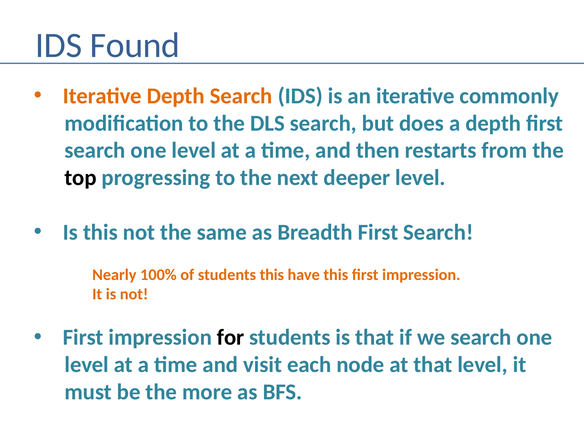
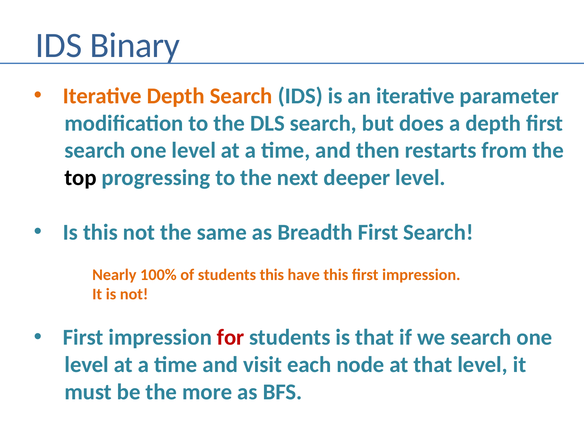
Found: Found -> Binary
commonly: commonly -> parameter
for colour: black -> red
